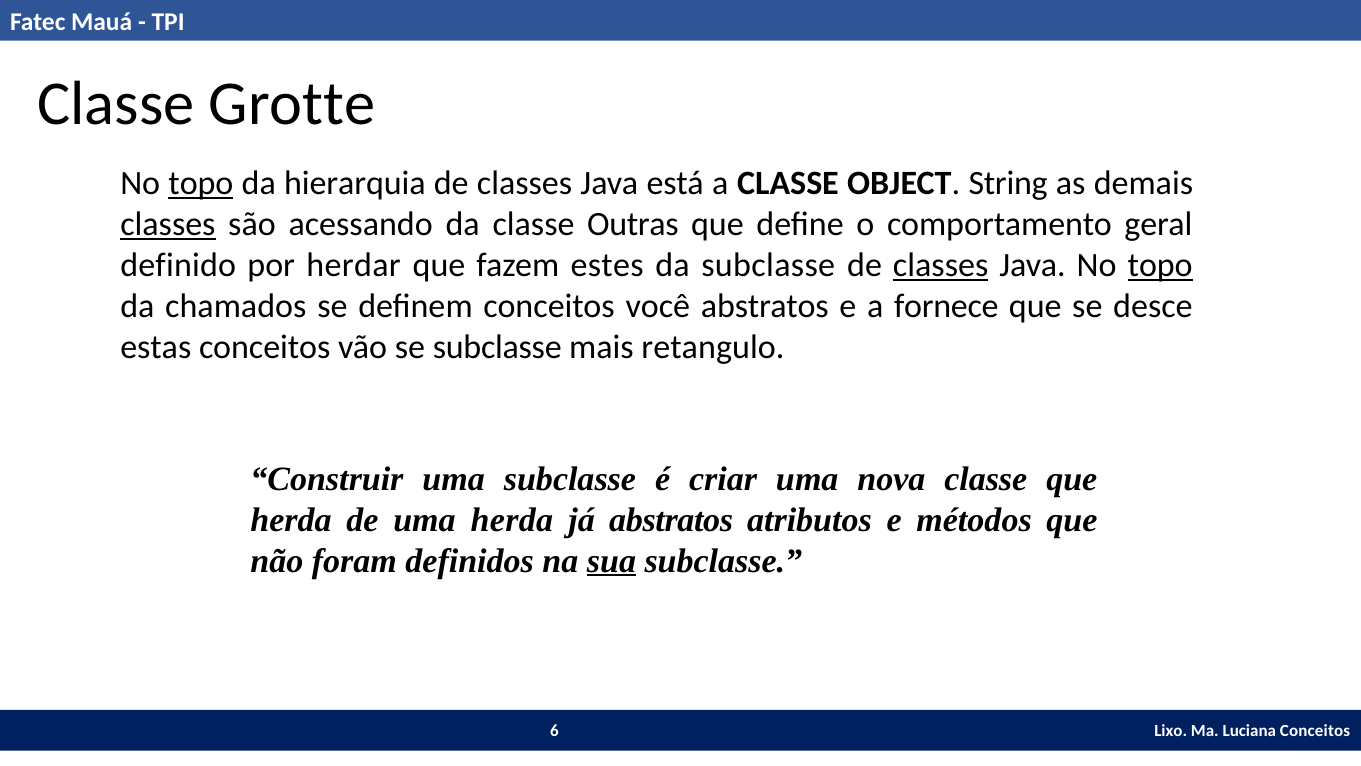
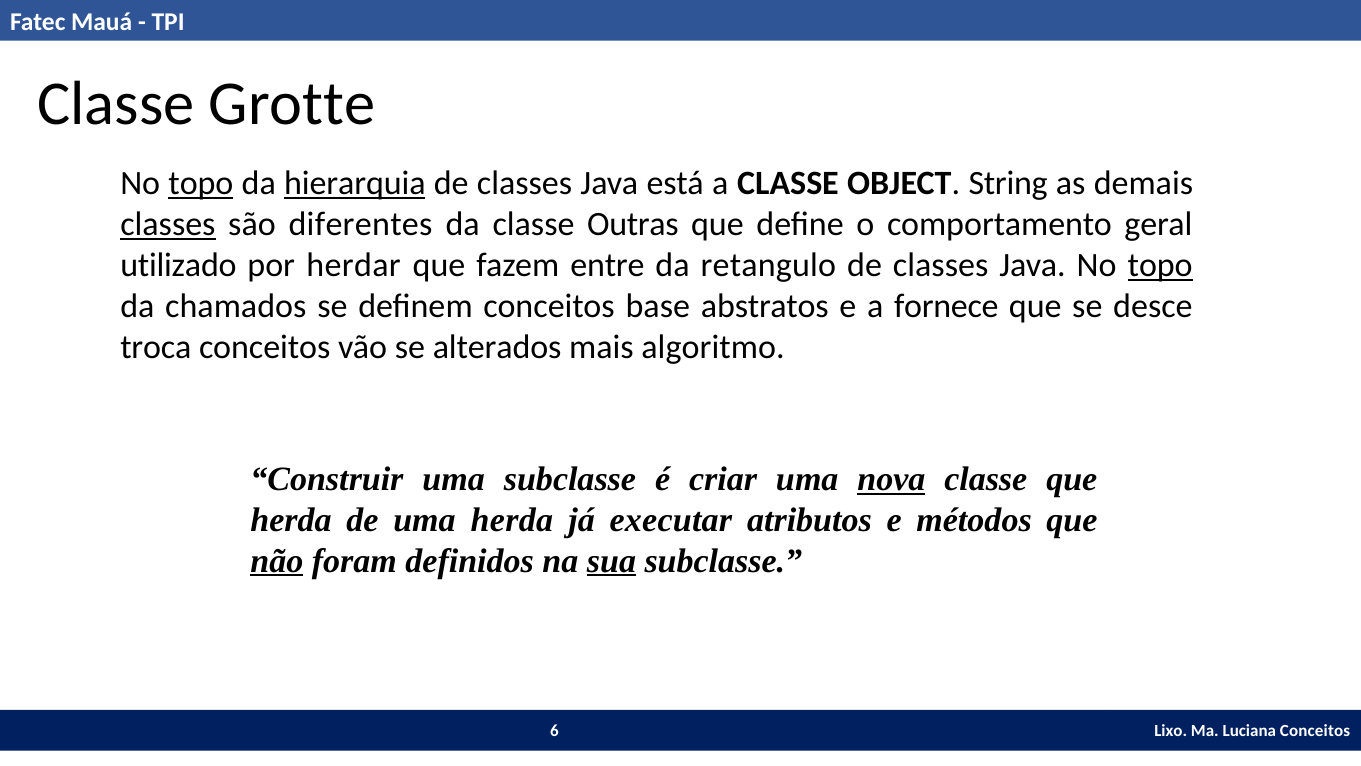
hierarquia underline: none -> present
acessando: acessando -> diferentes
definido: definido -> utilizado
estes: estes -> entre
da subclasse: subclasse -> retangulo
classes at (941, 265) underline: present -> none
você: você -> base
estas: estas -> troca
se subclasse: subclasse -> alterados
retangulo: retangulo -> algoritmo
nova underline: none -> present
já abstratos: abstratos -> executar
não underline: none -> present
